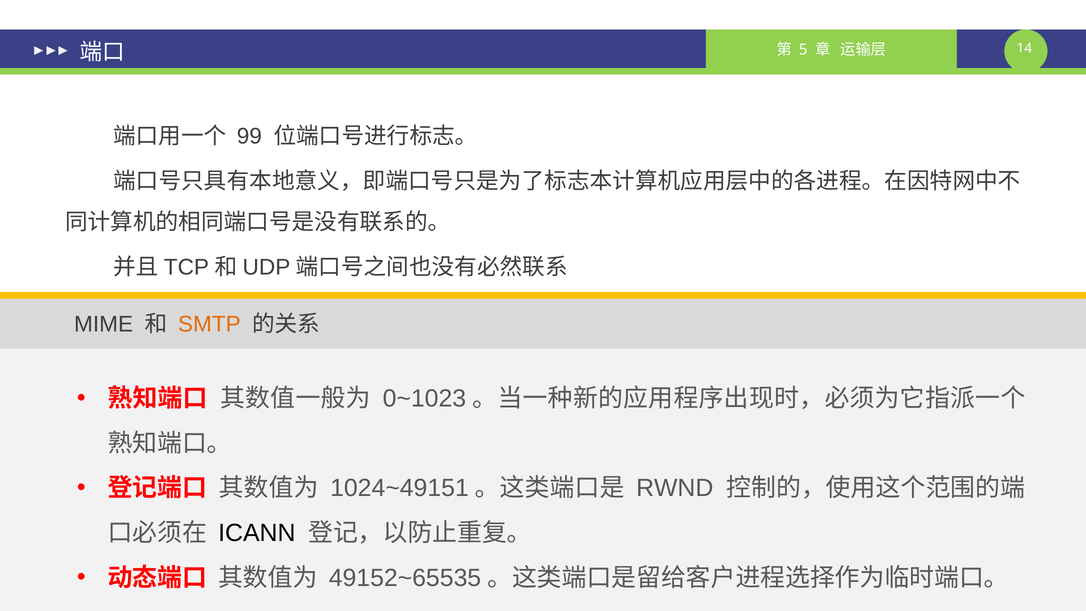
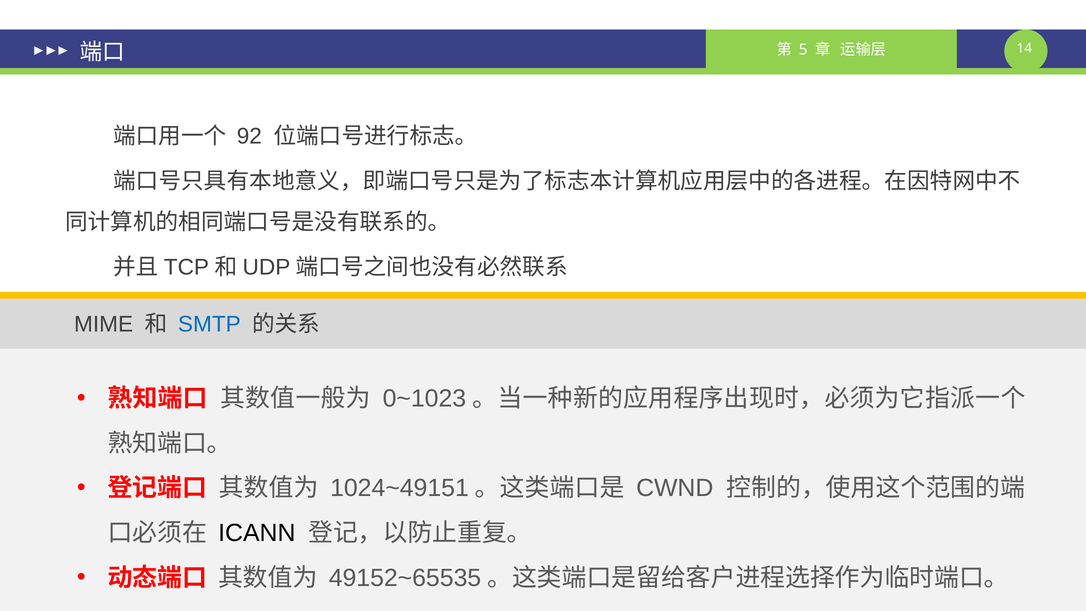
99: 99 -> 92
SMTP colour: orange -> blue
RWND: RWND -> CWND
